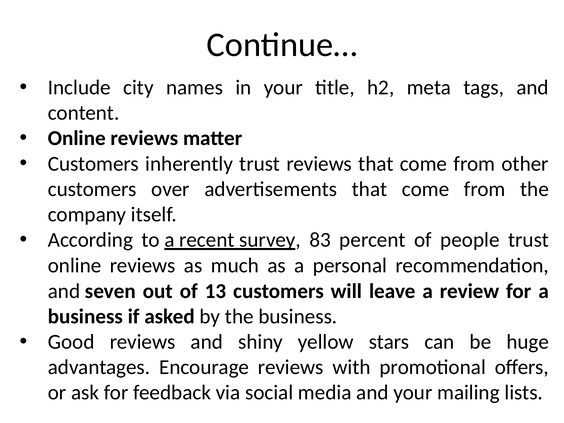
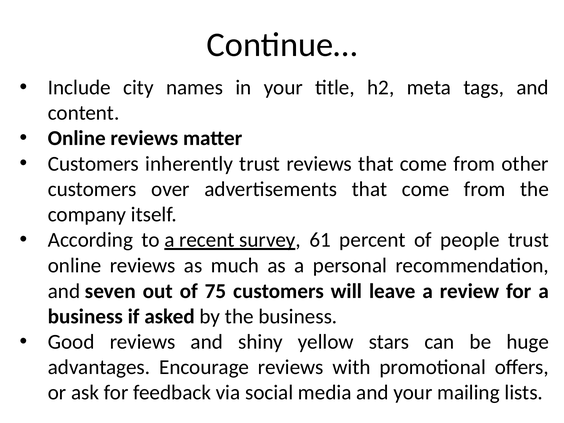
83: 83 -> 61
13: 13 -> 75
